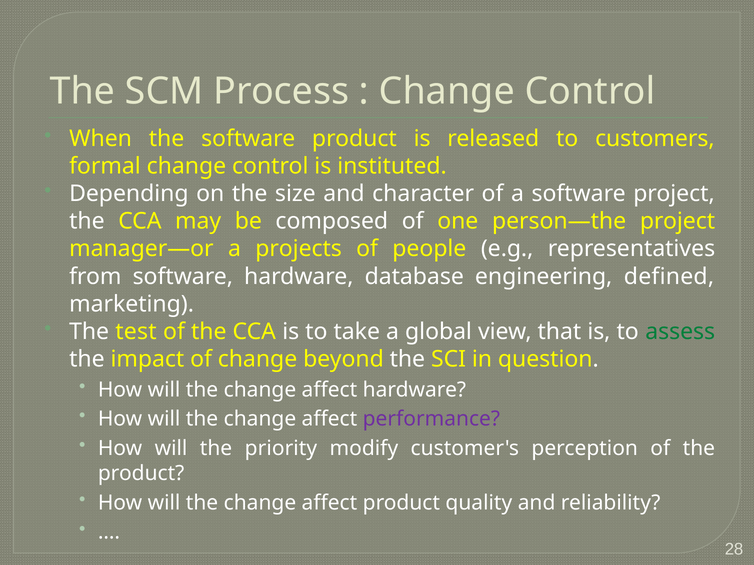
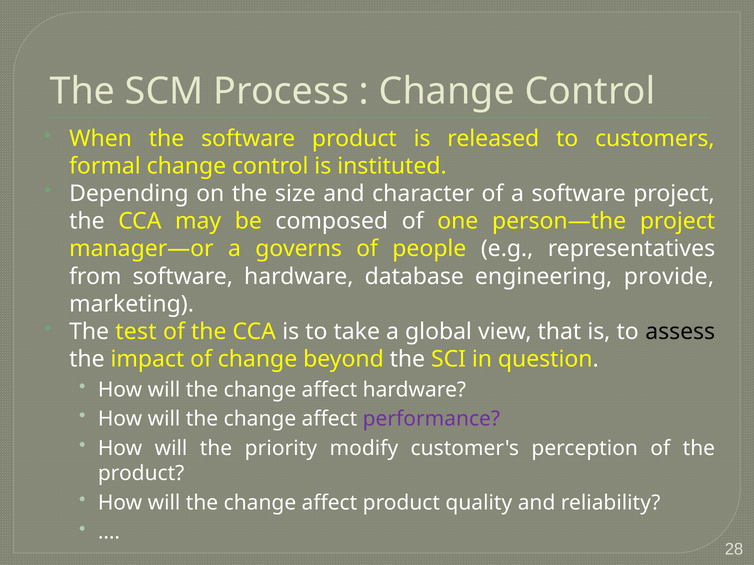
projects: projects -> governs
defined: defined -> provide
assess colour: green -> black
